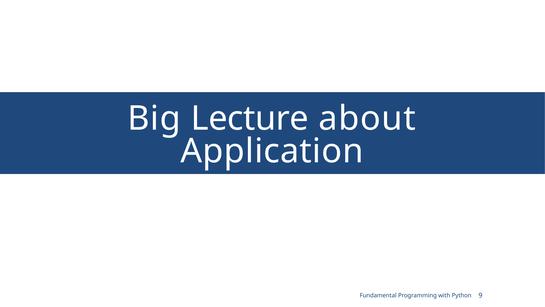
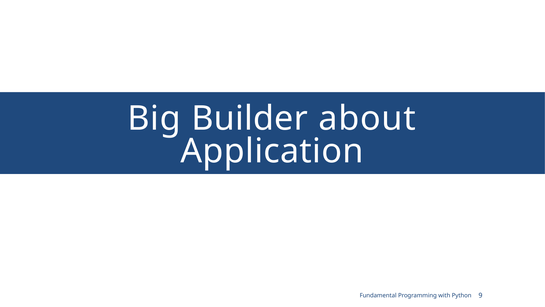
Lecture: Lecture -> Builder
